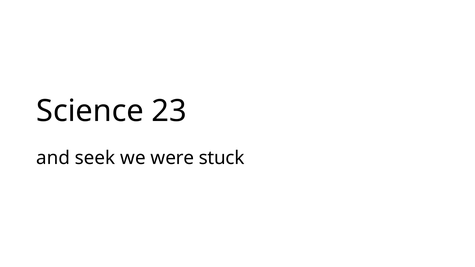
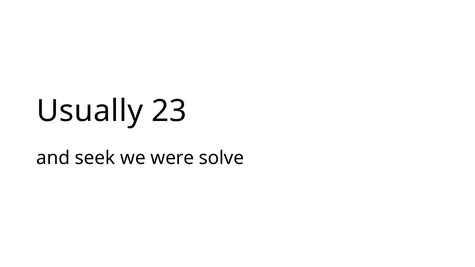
Science: Science -> Usually
stuck: stuck -> solve
